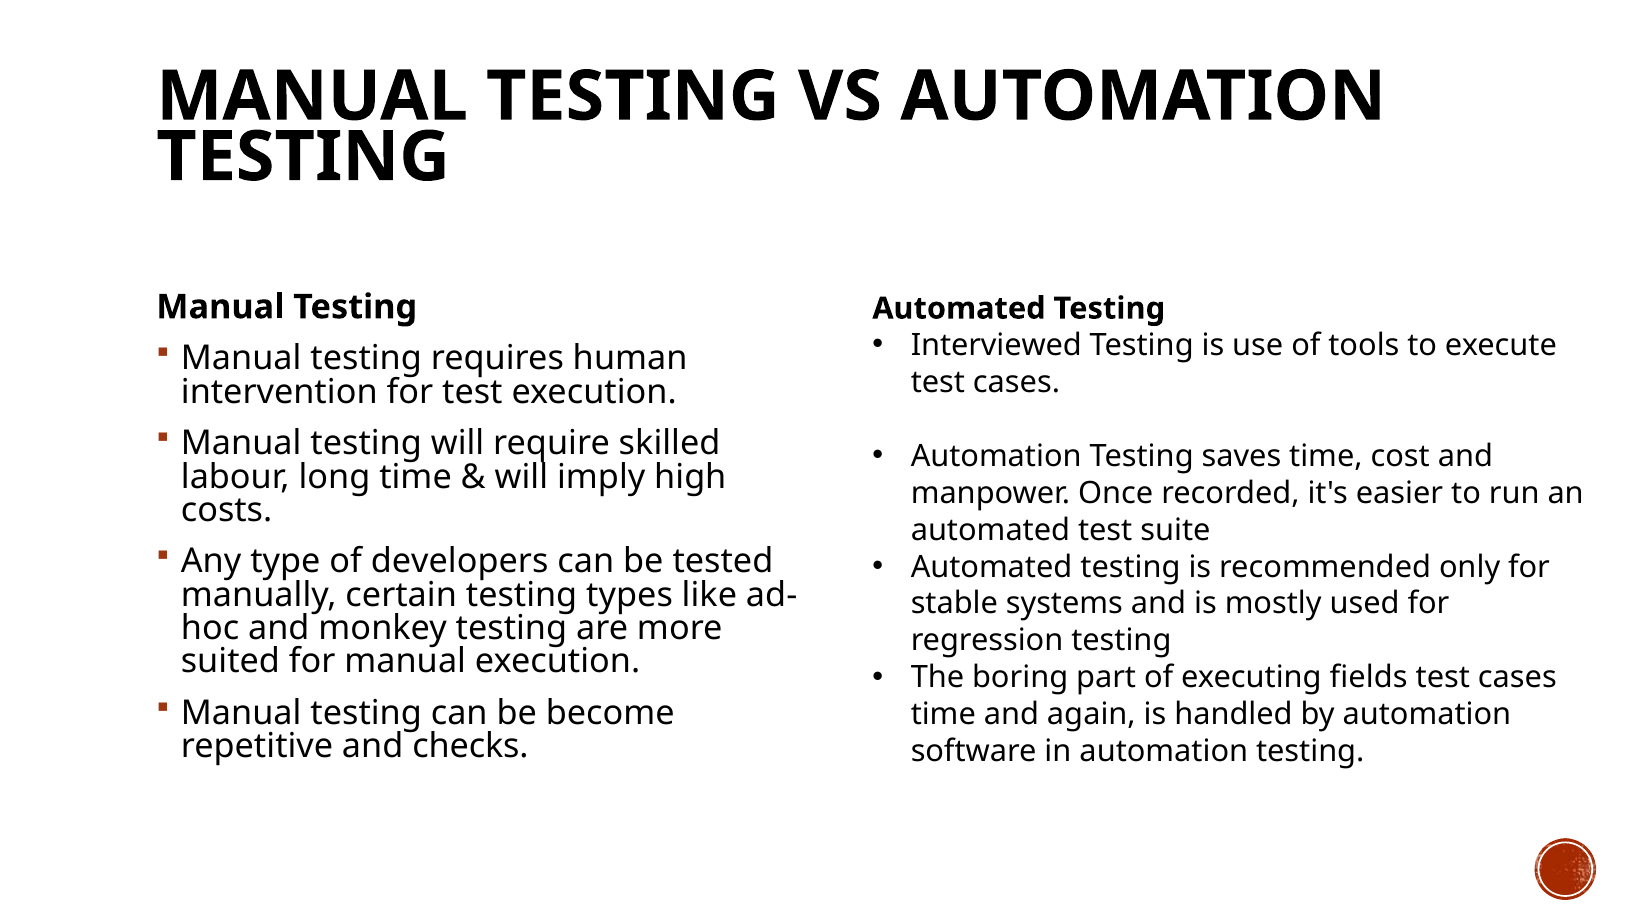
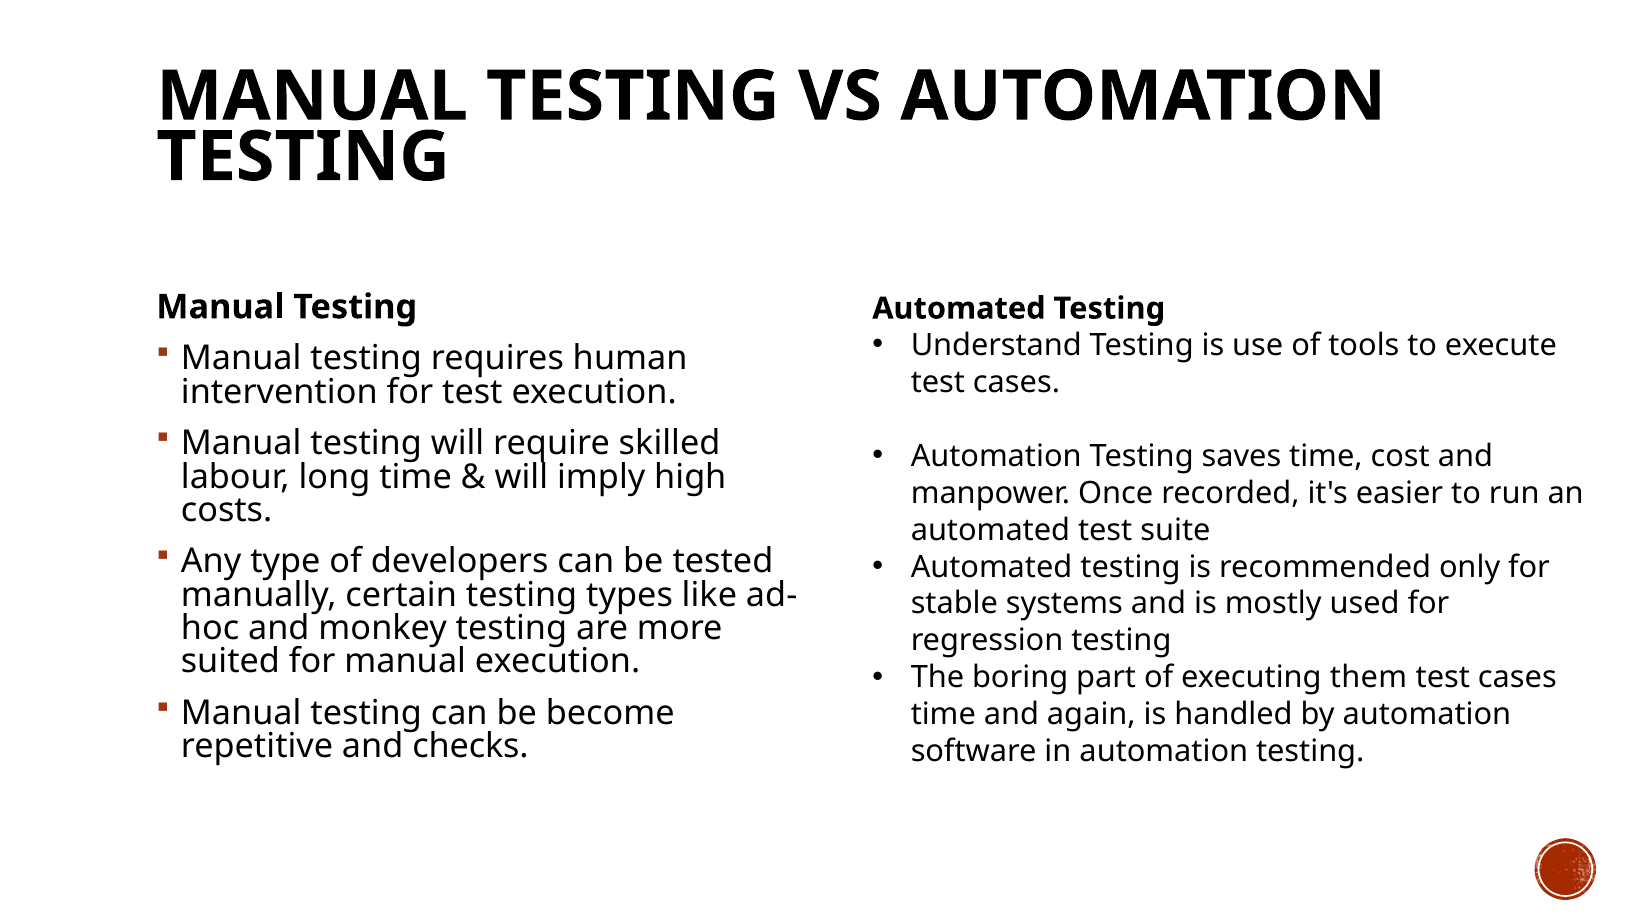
Interviewed: Interviewed -> Understand
fields: fields -> them
